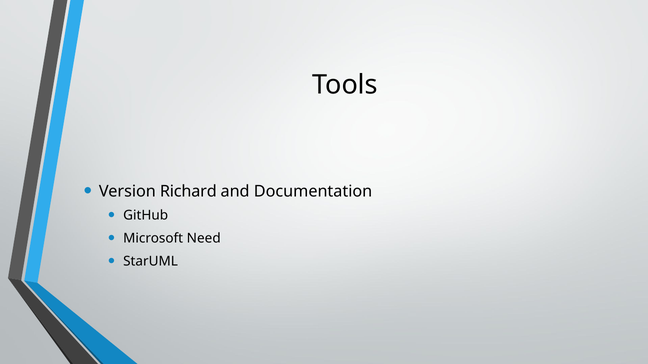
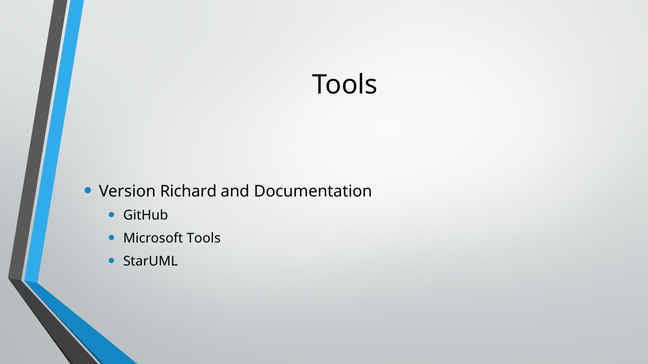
Microsoft Need: Need -> Tools
